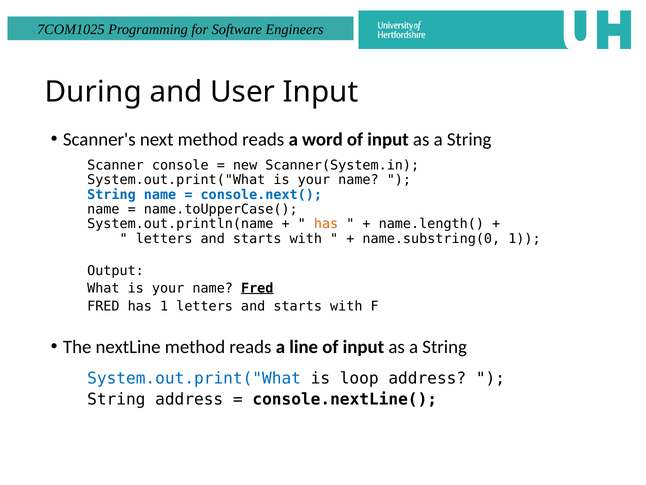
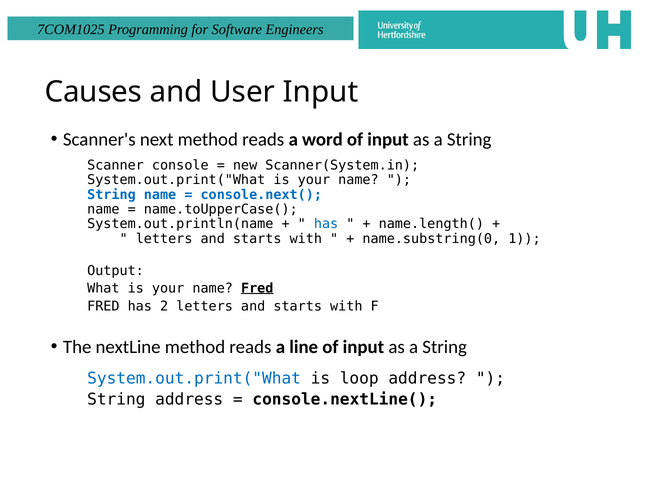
During: During -> Causes
has at (326, 224) colour: orange -> blue
has 1: 1 -> 2
